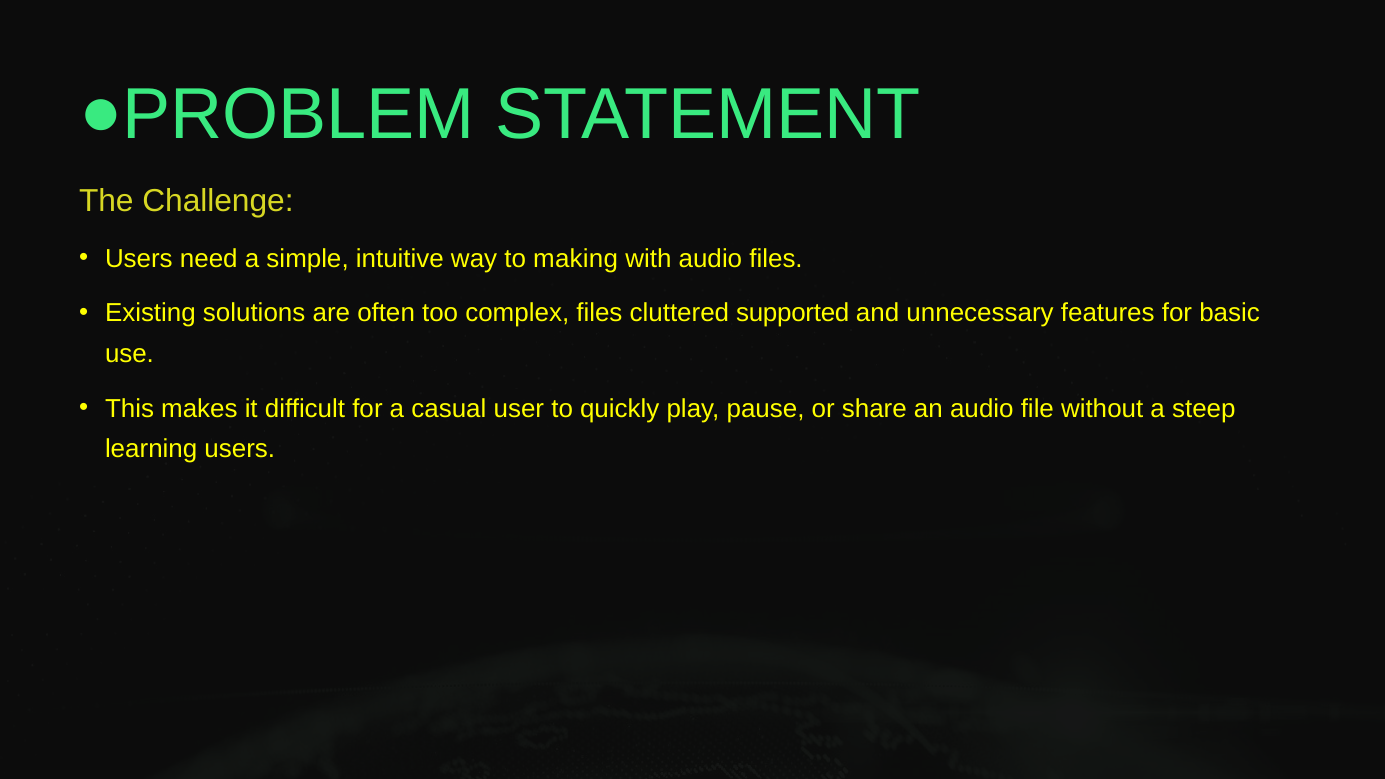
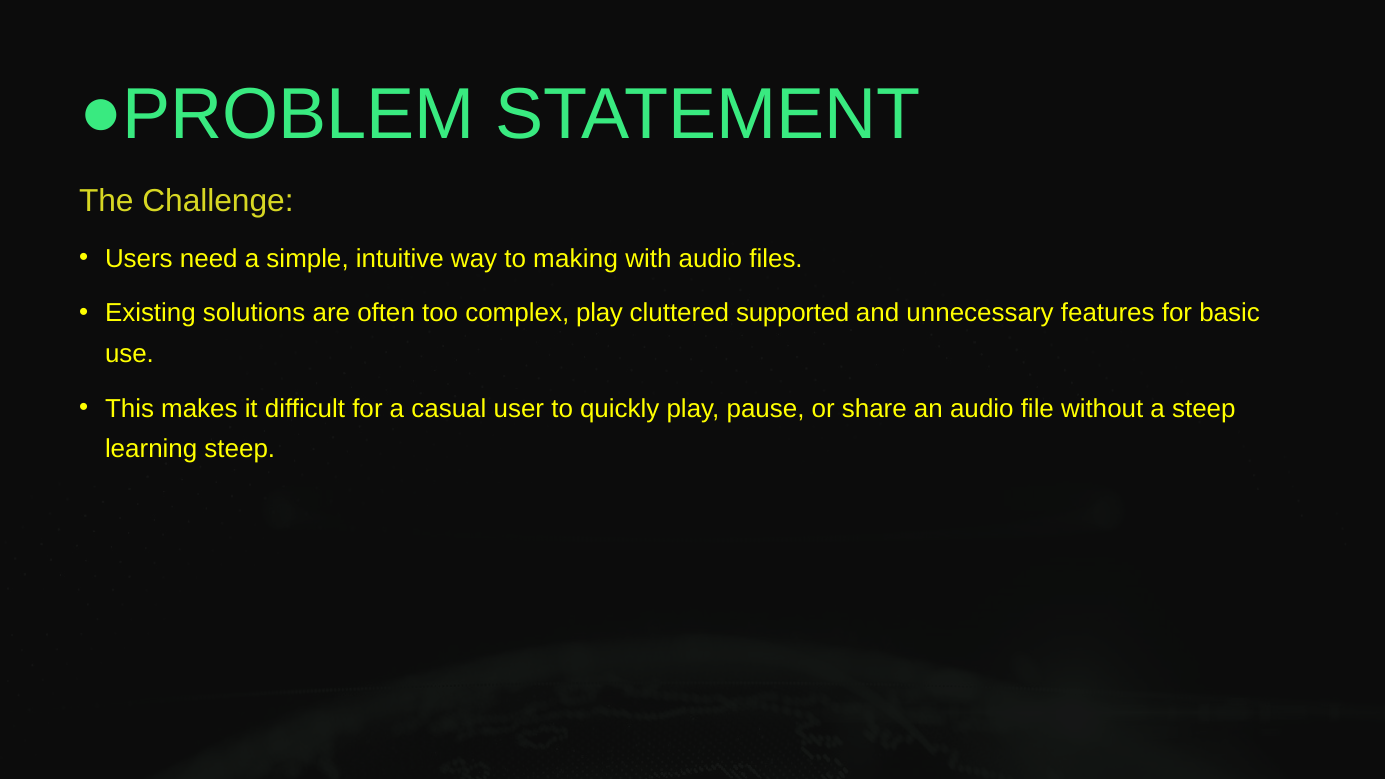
complex files: files -> play
learning users: users -> steep
